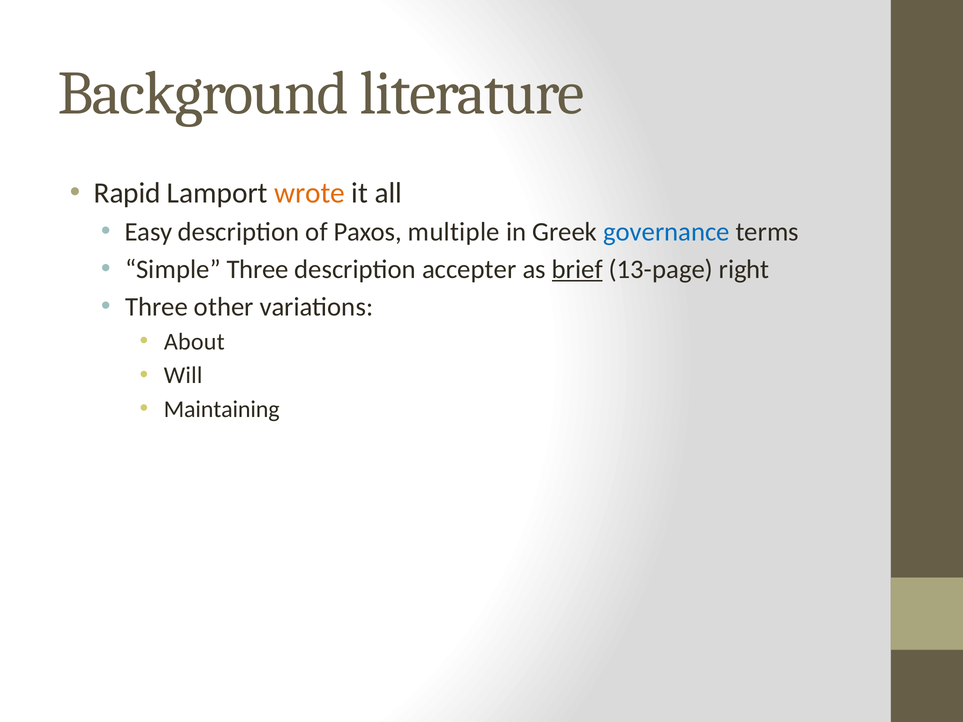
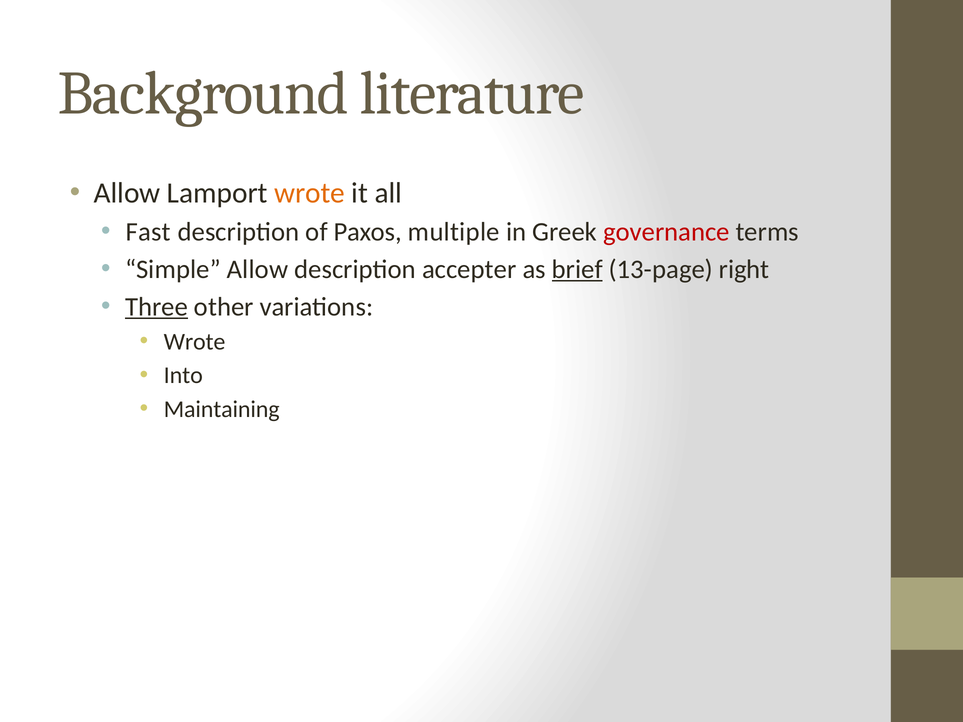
Rapid at (127, 193): Rapid -> Allow
Easy: Easy -> Fast
governance colour: blue -> red
Simple Three: Three -> Allow
Three at (157, 307) underline: none -> present
About at (194, 342): About -> Wrote
Will: Will -> Into
